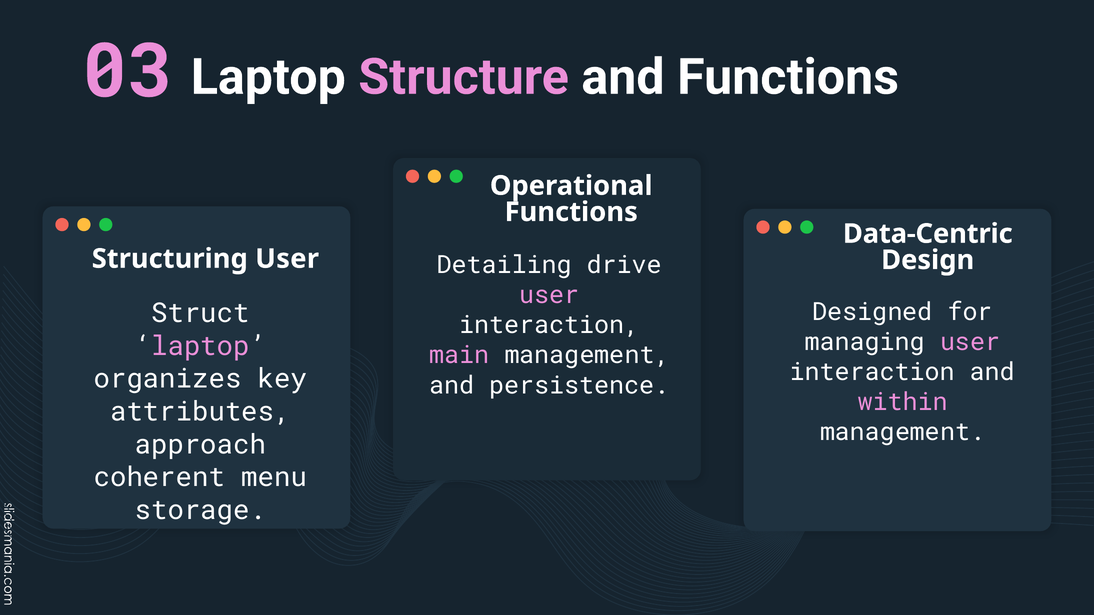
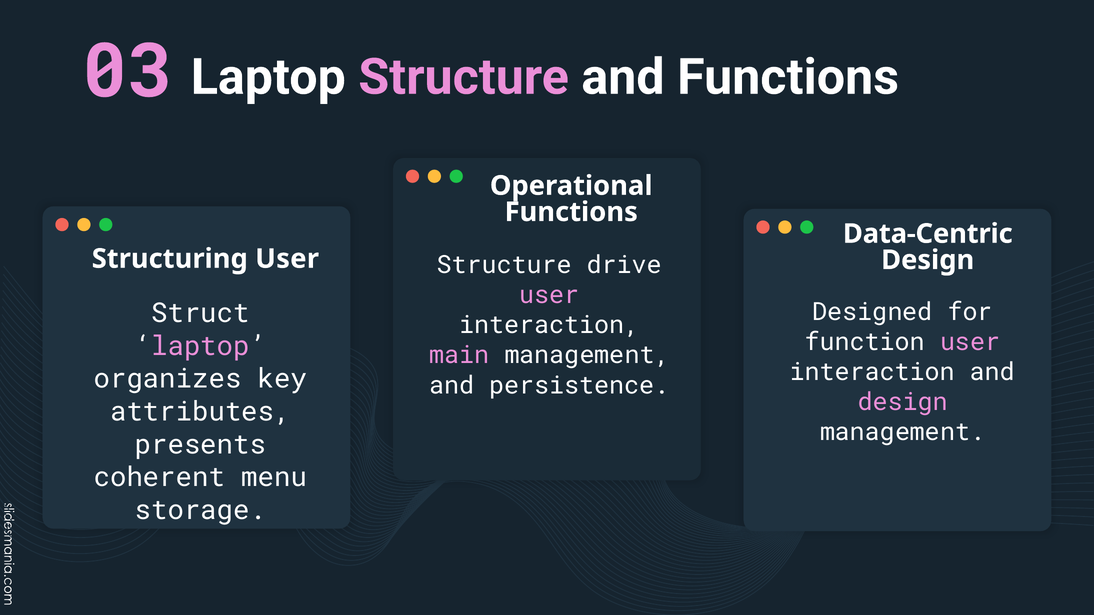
Detailing at (504, 265): Detailing -> Structure
managing: managing -> function
within at (903, 402): within -> design
approach: approach -> presents
